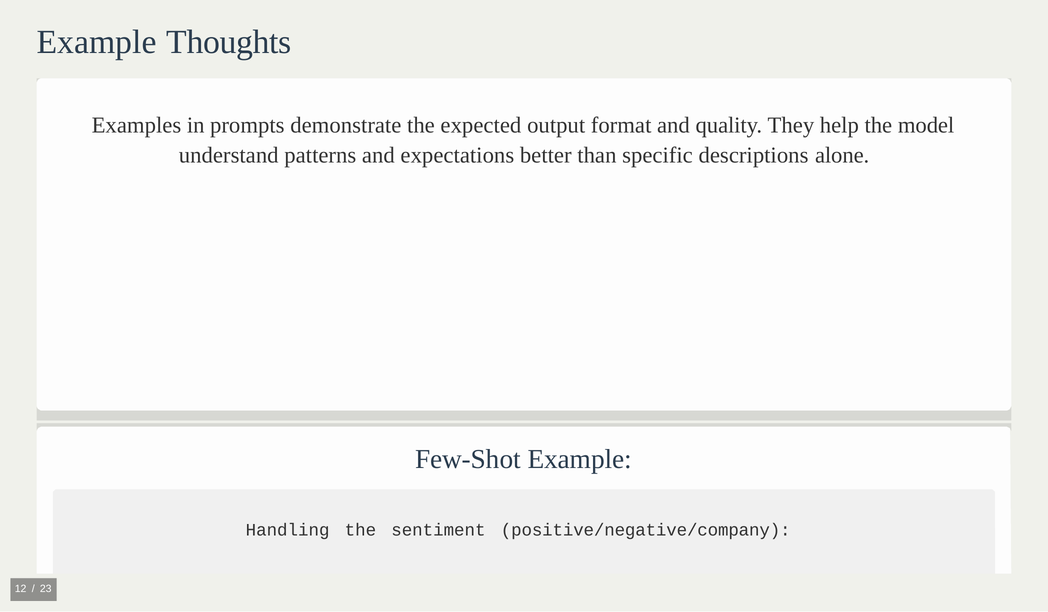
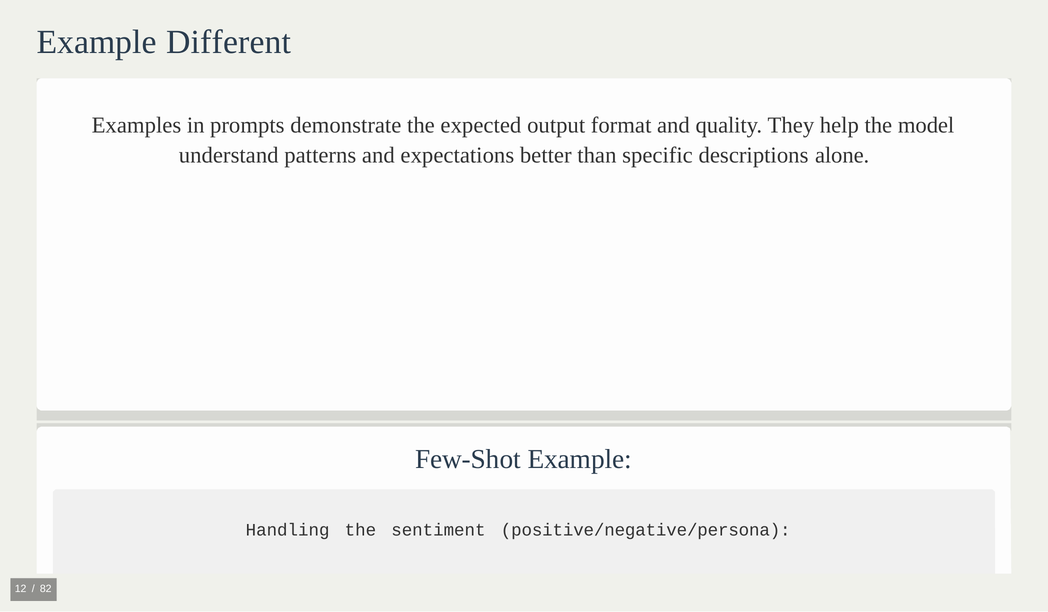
Thoughts: Thoughts -> Different
positive/negative/company: positive/negative/company -> positive/negative/persona
23: 23 -> 82
